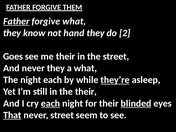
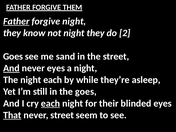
forgive what: what -> night
not hand: hand -> night
me their: their -> sand
And at (11, 68) underline: none -> present
never they: they -> eyes
a what: what -> night
they’re underline: present -> none
the their: their -> goes
blinded underline: present -> none
